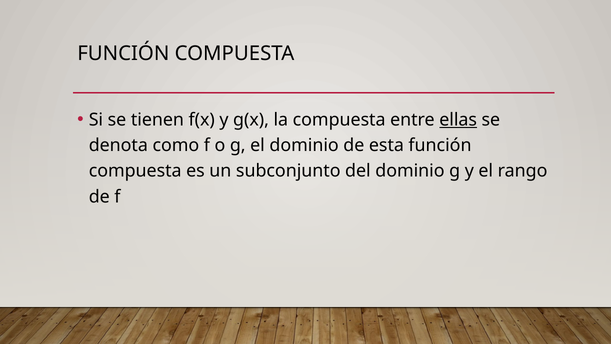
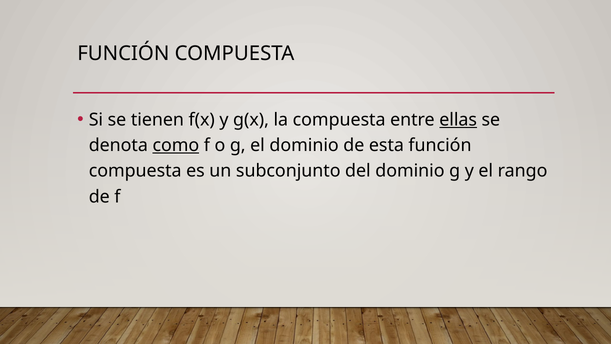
como underline: none -> present
